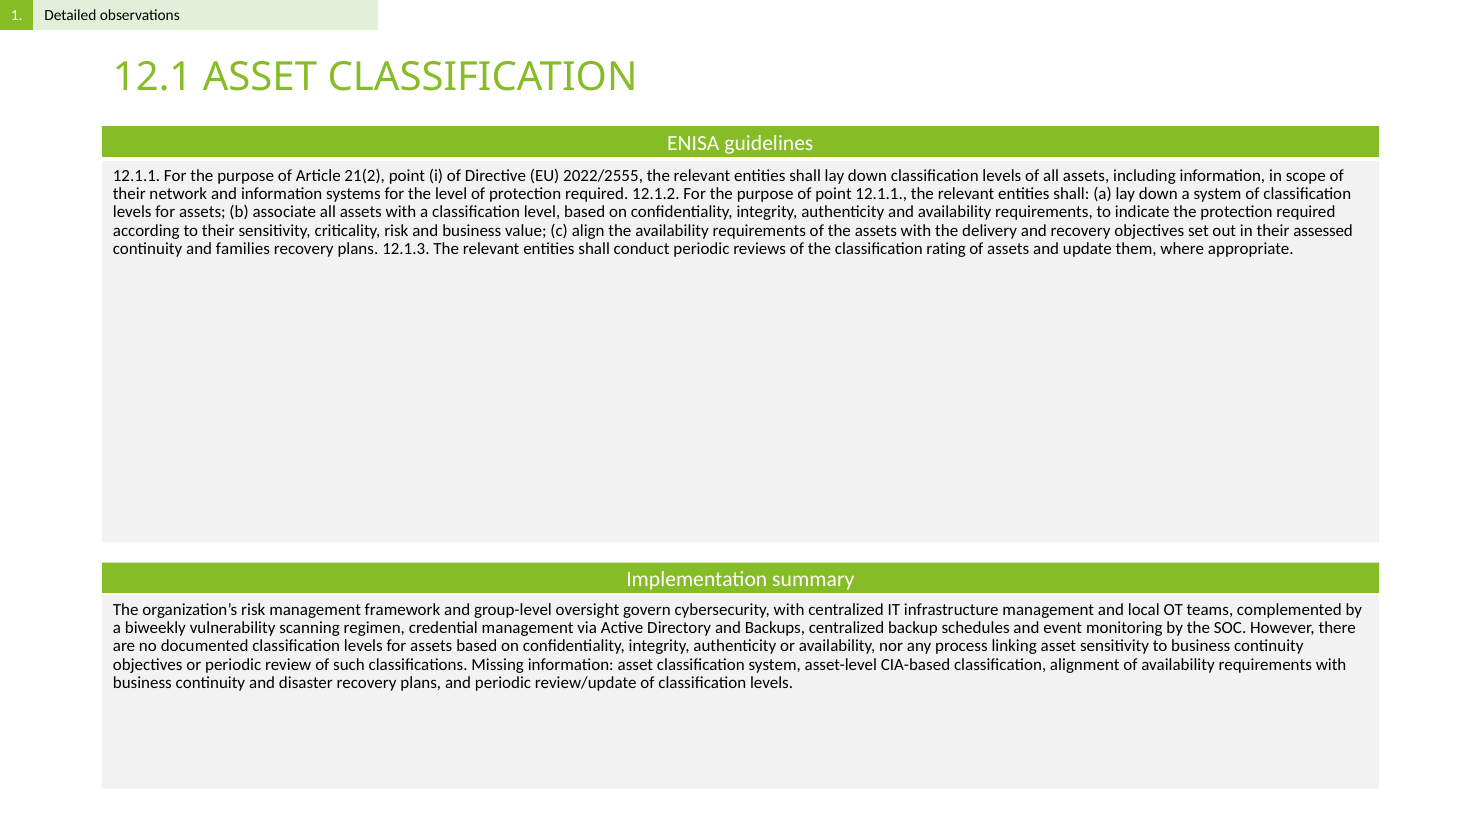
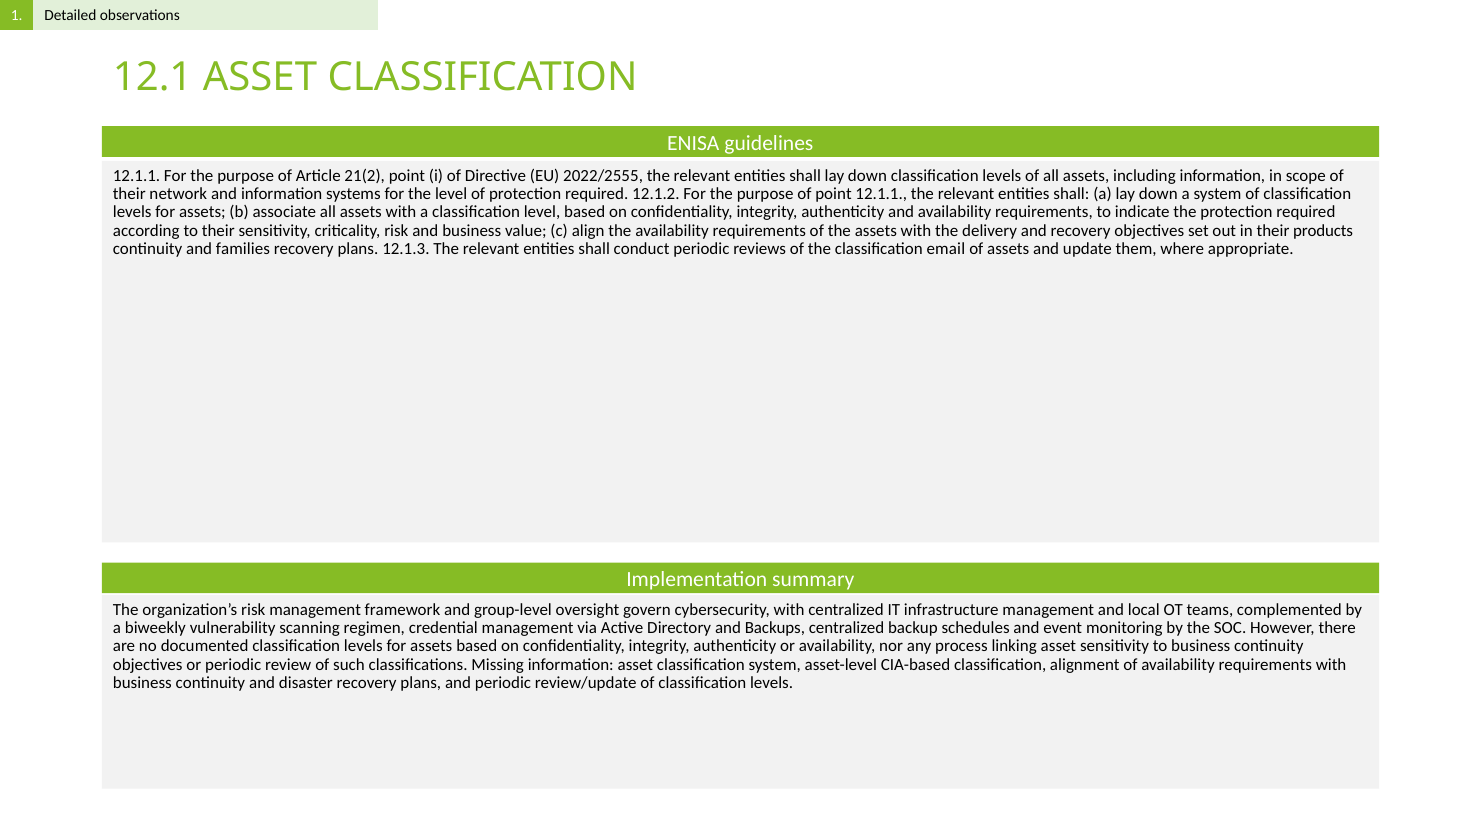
assessed: assessed -> products
rating: rating -> email
